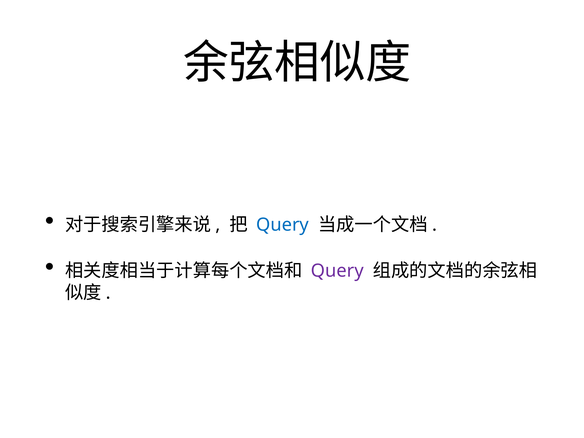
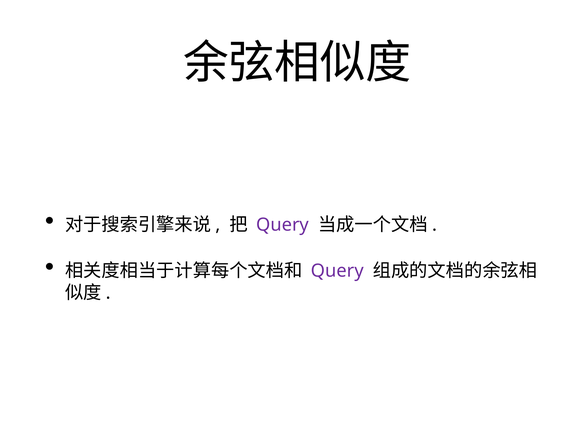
Query at (283, 225) colour: blue -> purple
